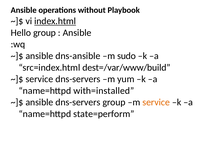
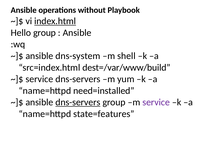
dns-ansible: dns-ansible -> dns-system
sudo: sudo -> shell
with=installed: with=installed -> need=installed
dns-servers at (78, 102) underline: none -> present
service at (156, 102) colour: orange -> purple
state=perform: state=perform -> state=features
